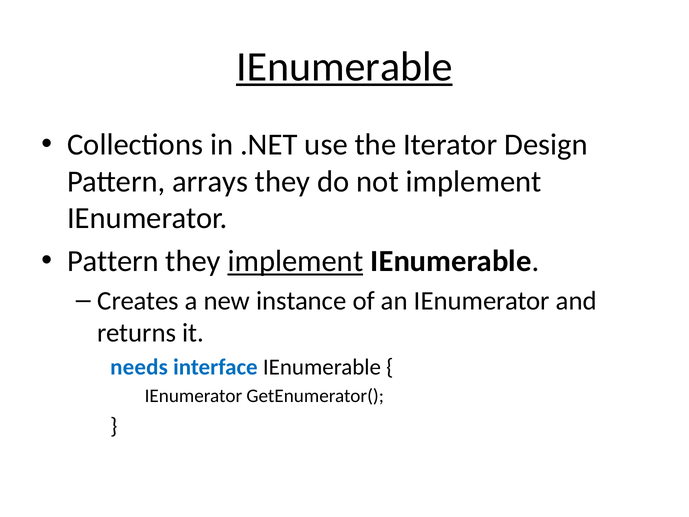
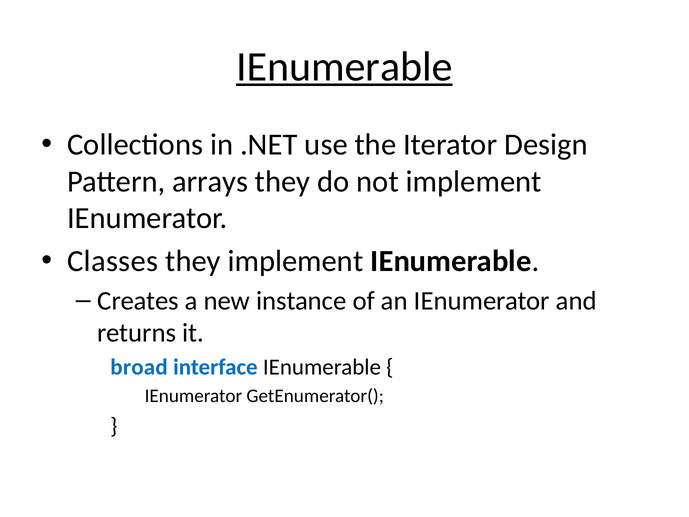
Pattern at (113, 261): Pattern -> Classes
implement at (295, 261) underline: present -> none
needs: needs -> broad
